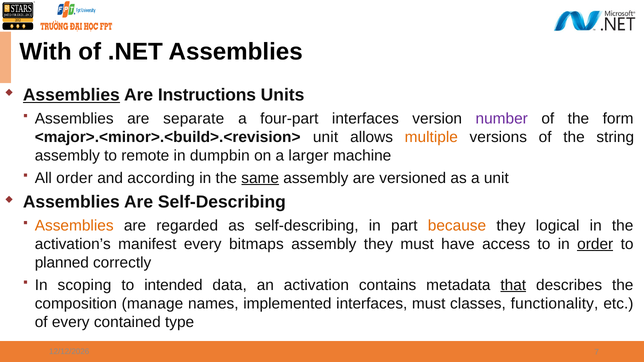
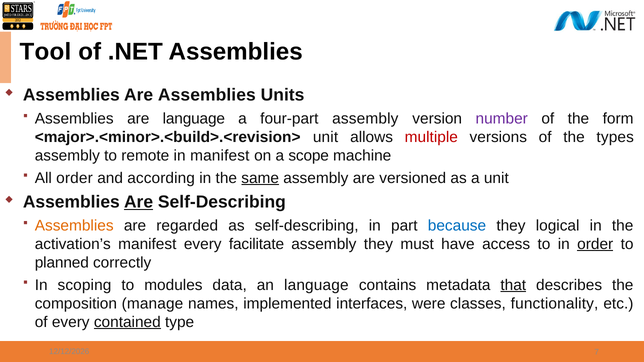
With: With -> Tool
Assemblies at (71, 95) underline: present -> none
Are Instructions: Instructions -> Assemblies
are separate: separate -> language
four-part interfaces: interfaces -> assembly
multiple colour: orange -> red
string: string -> types
in dumpbin: dumpbin -> manifest
larger: larger -> scope
Are at (139, 202) underline: none -> present
because colour: orange -> blue
bitmaps: bitmaps -> facilitate
intended: intended -> modules
an activation: activation -> language
interfaces must: must -> were
contained underline: none -> present
